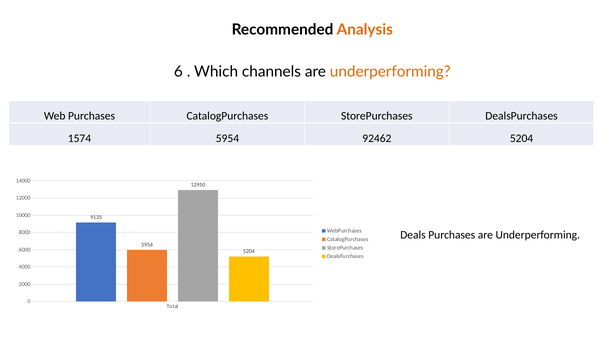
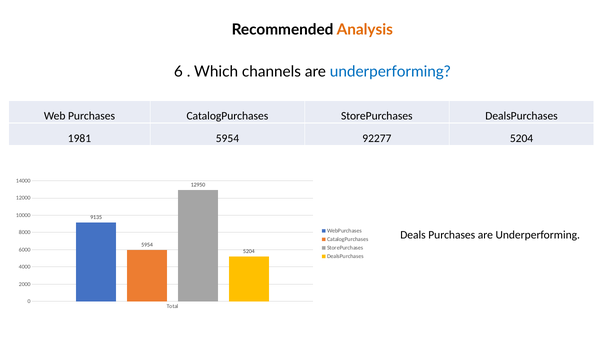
underperforming at (390, 72) colour: orange -> blue
1574: 1574 -> 1981
92462: 92462 -> 92277
